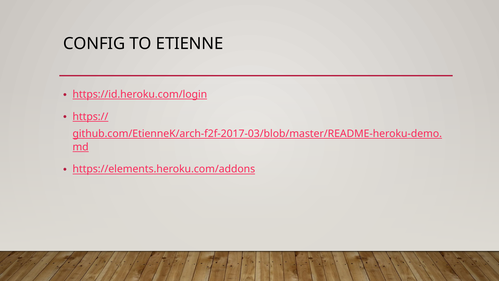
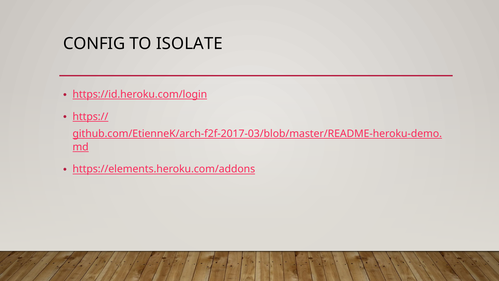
ETIENNE: ETIENNE -> ISOLATE
